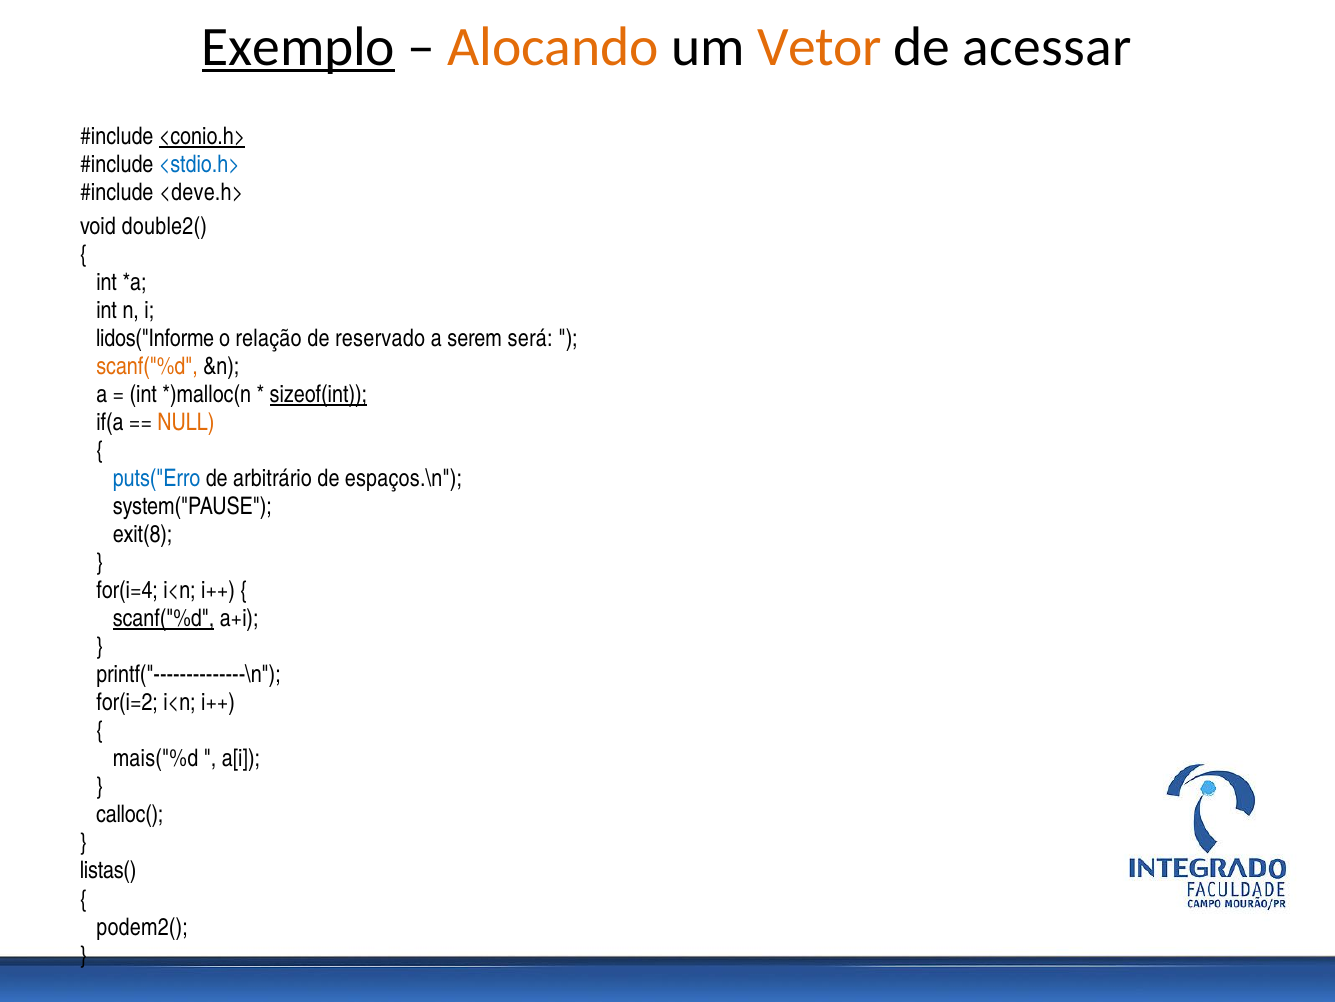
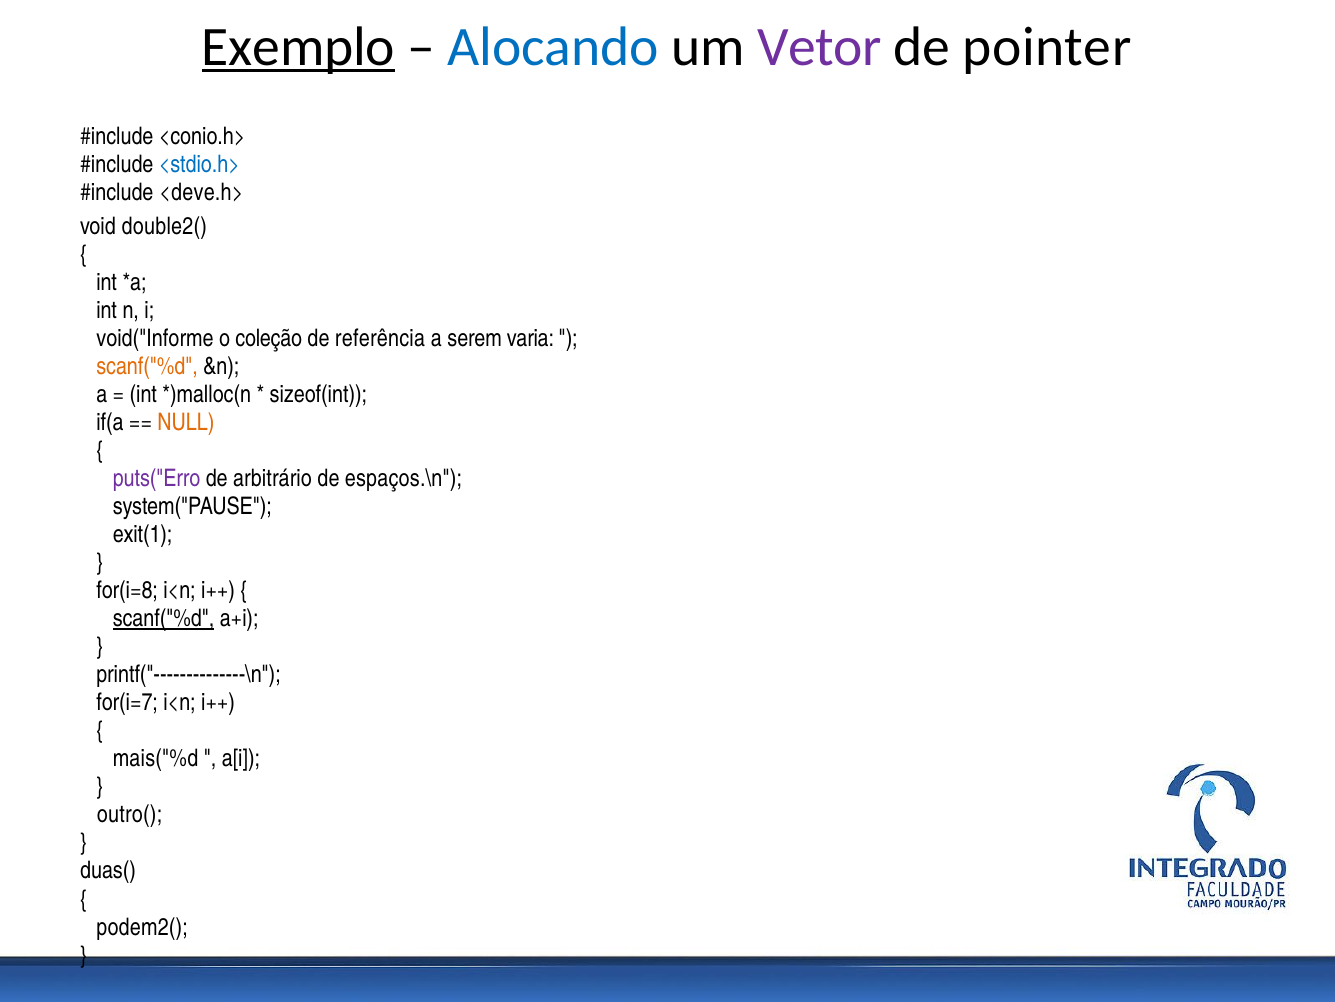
Alocando colour: orange -> blue
Vetor colour: orange -> purple
acessar: acessar -> pointer
<conio.h> underline: present -> none
lidos("Informe: lidos("Informe -> void("Informe
relação: relação -> coleção
reservado: reservado -> referência
será: será -> varia
sizeof(int underline: present -> none
puts("Erro colour: blue -> purple
exit(8: exit(8 -> exit(1
for(i=4: for(i=4 -> for(i=8
for(i=2: for(i=2 -> for(i=7
calloc(: calloc( -> outro(
listas(: listas( -> duas(
